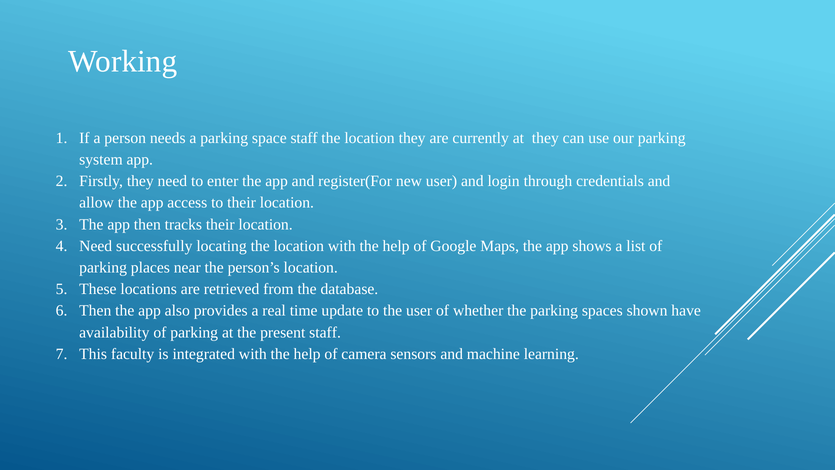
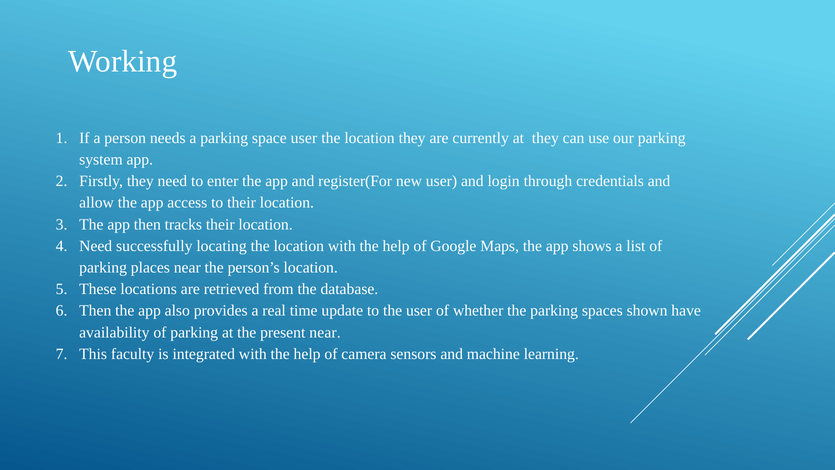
space staff: staff -> user
present staff: staff -> near
